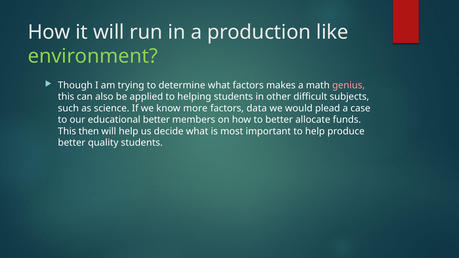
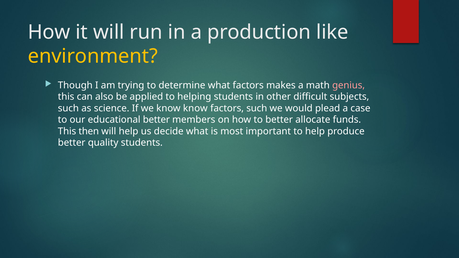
environment colour: light green -> yellow
know more: more -> know
factors data: data -> such
